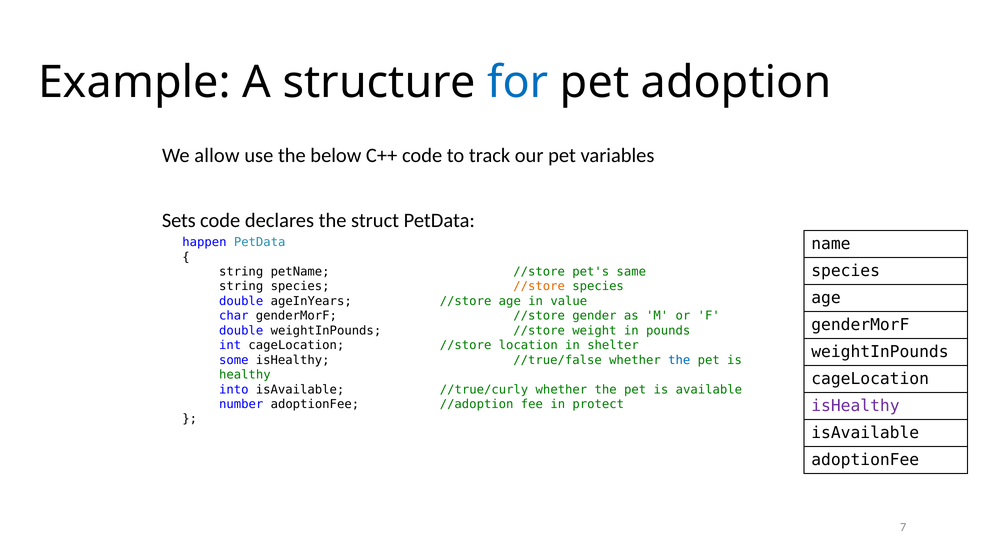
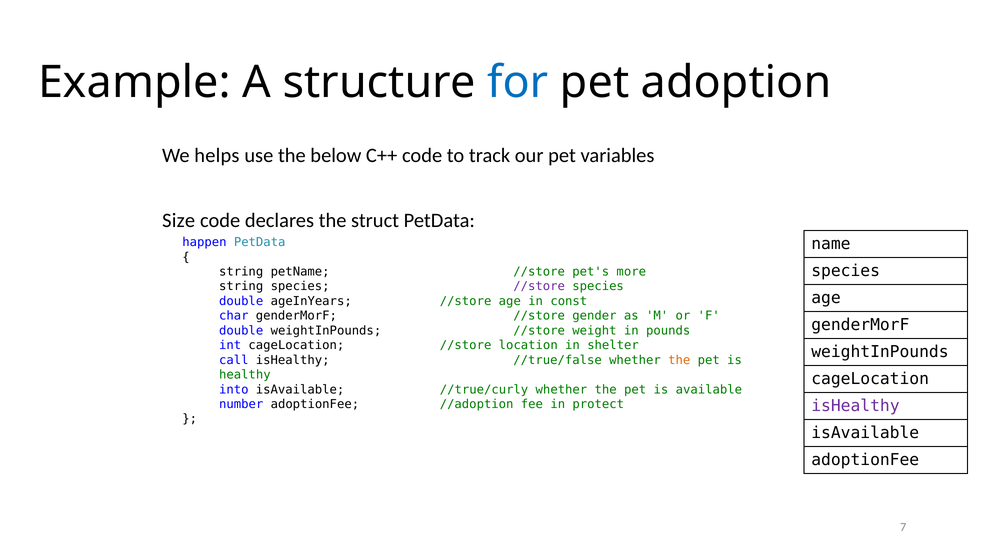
allow: allow -> helps
Sets: Sets -> Size
same: same -> more
//store at (539, 286) colour: orange -> purple
value: value -> const
some: some -> call
the at (679, 360) colour: blue -> orange
